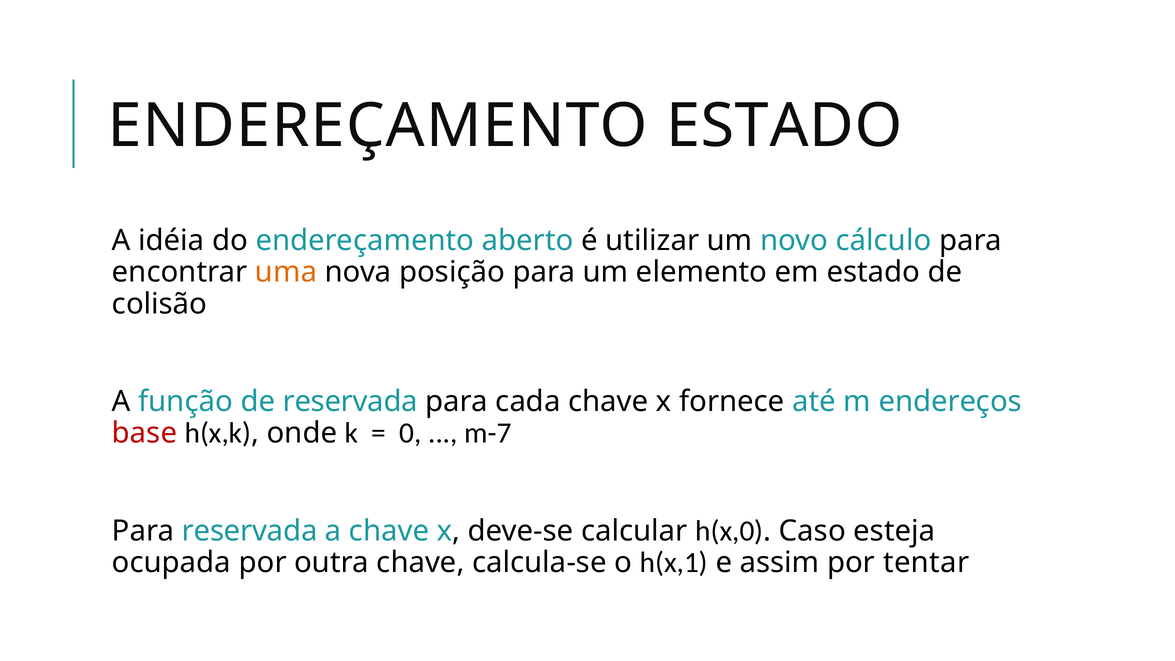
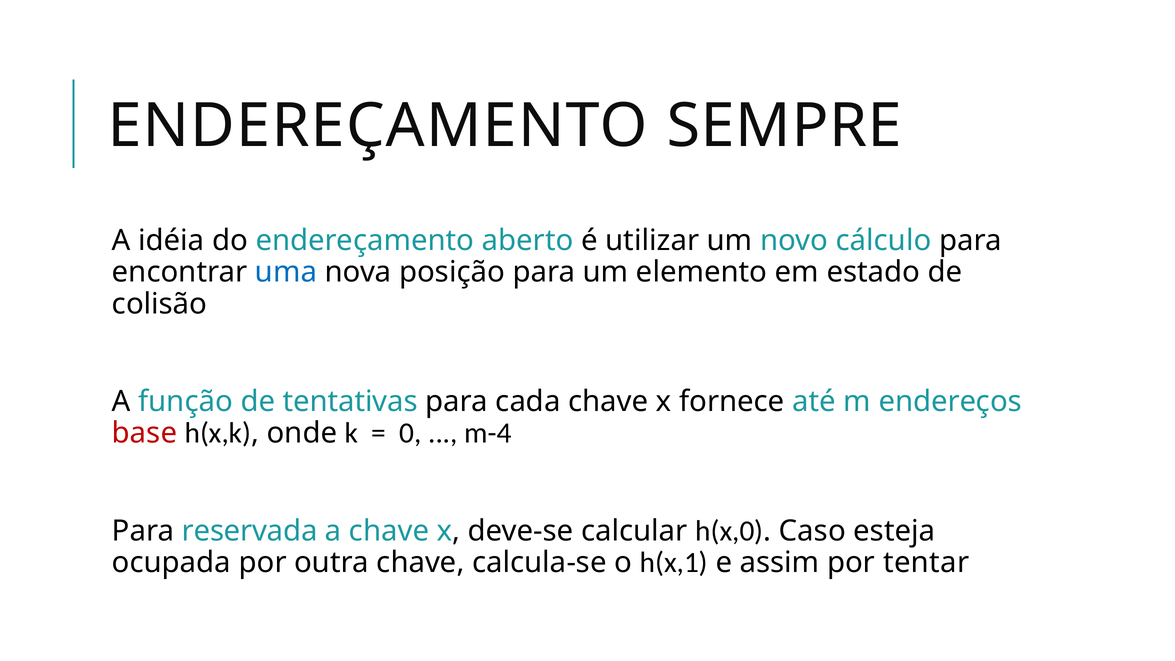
ENDEREÇAMENTO ESTADO: ESTADO -> SEMPRE
uma colour: orange -> blue
de reservada: reservada -> tentativas
m-7: m-7 -> m-4
